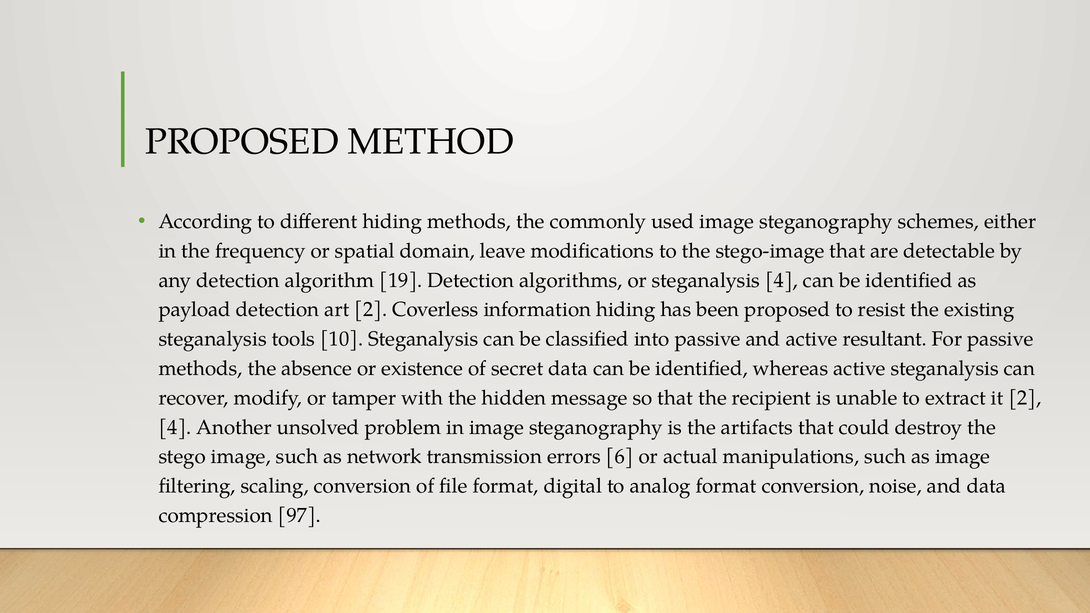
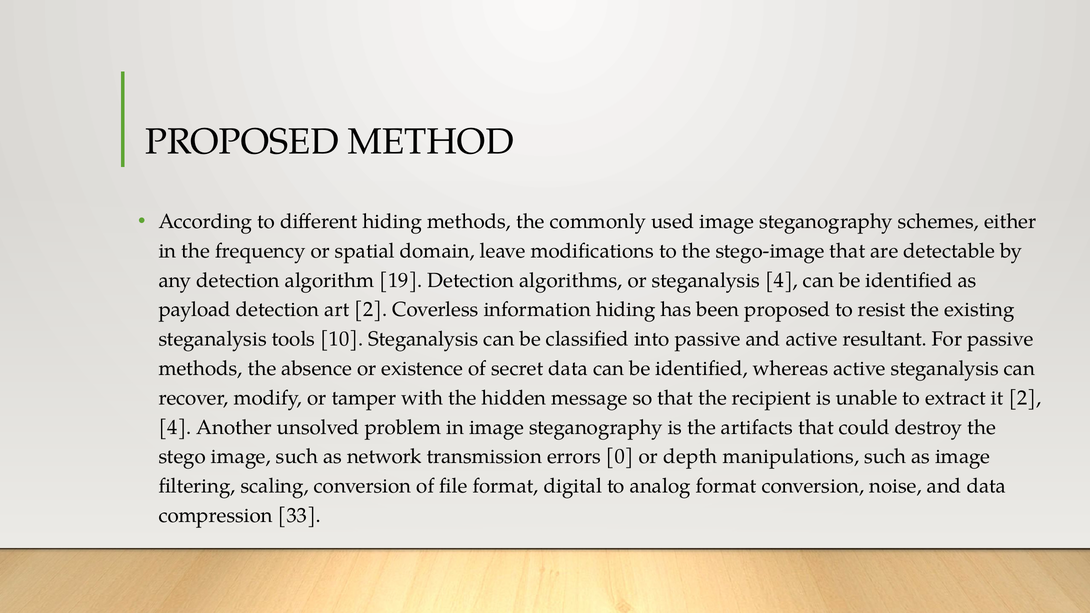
6: 6 -> 0
actual: actual -> depth
97: 97 -> 33
